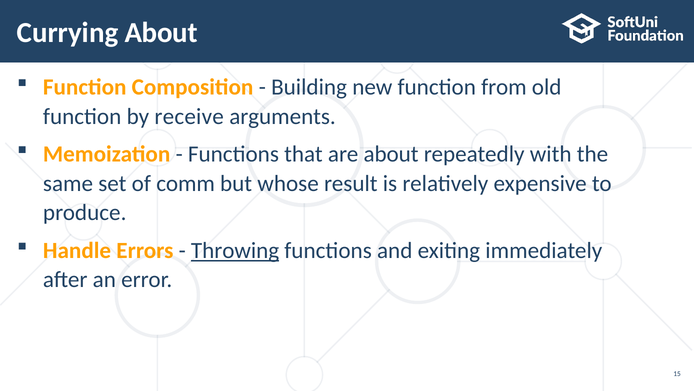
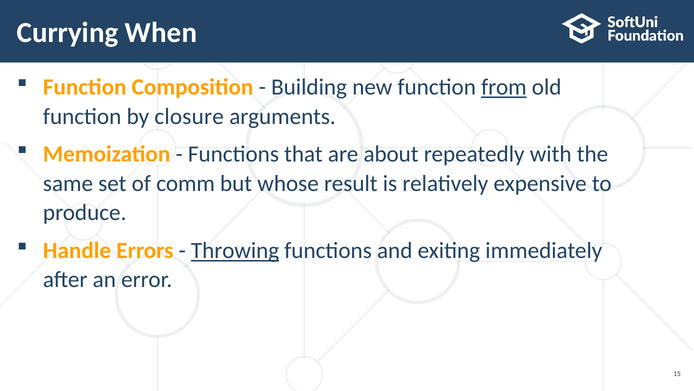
Currying About: About -> When
from underline: none -> present
receive: receive -> closure
